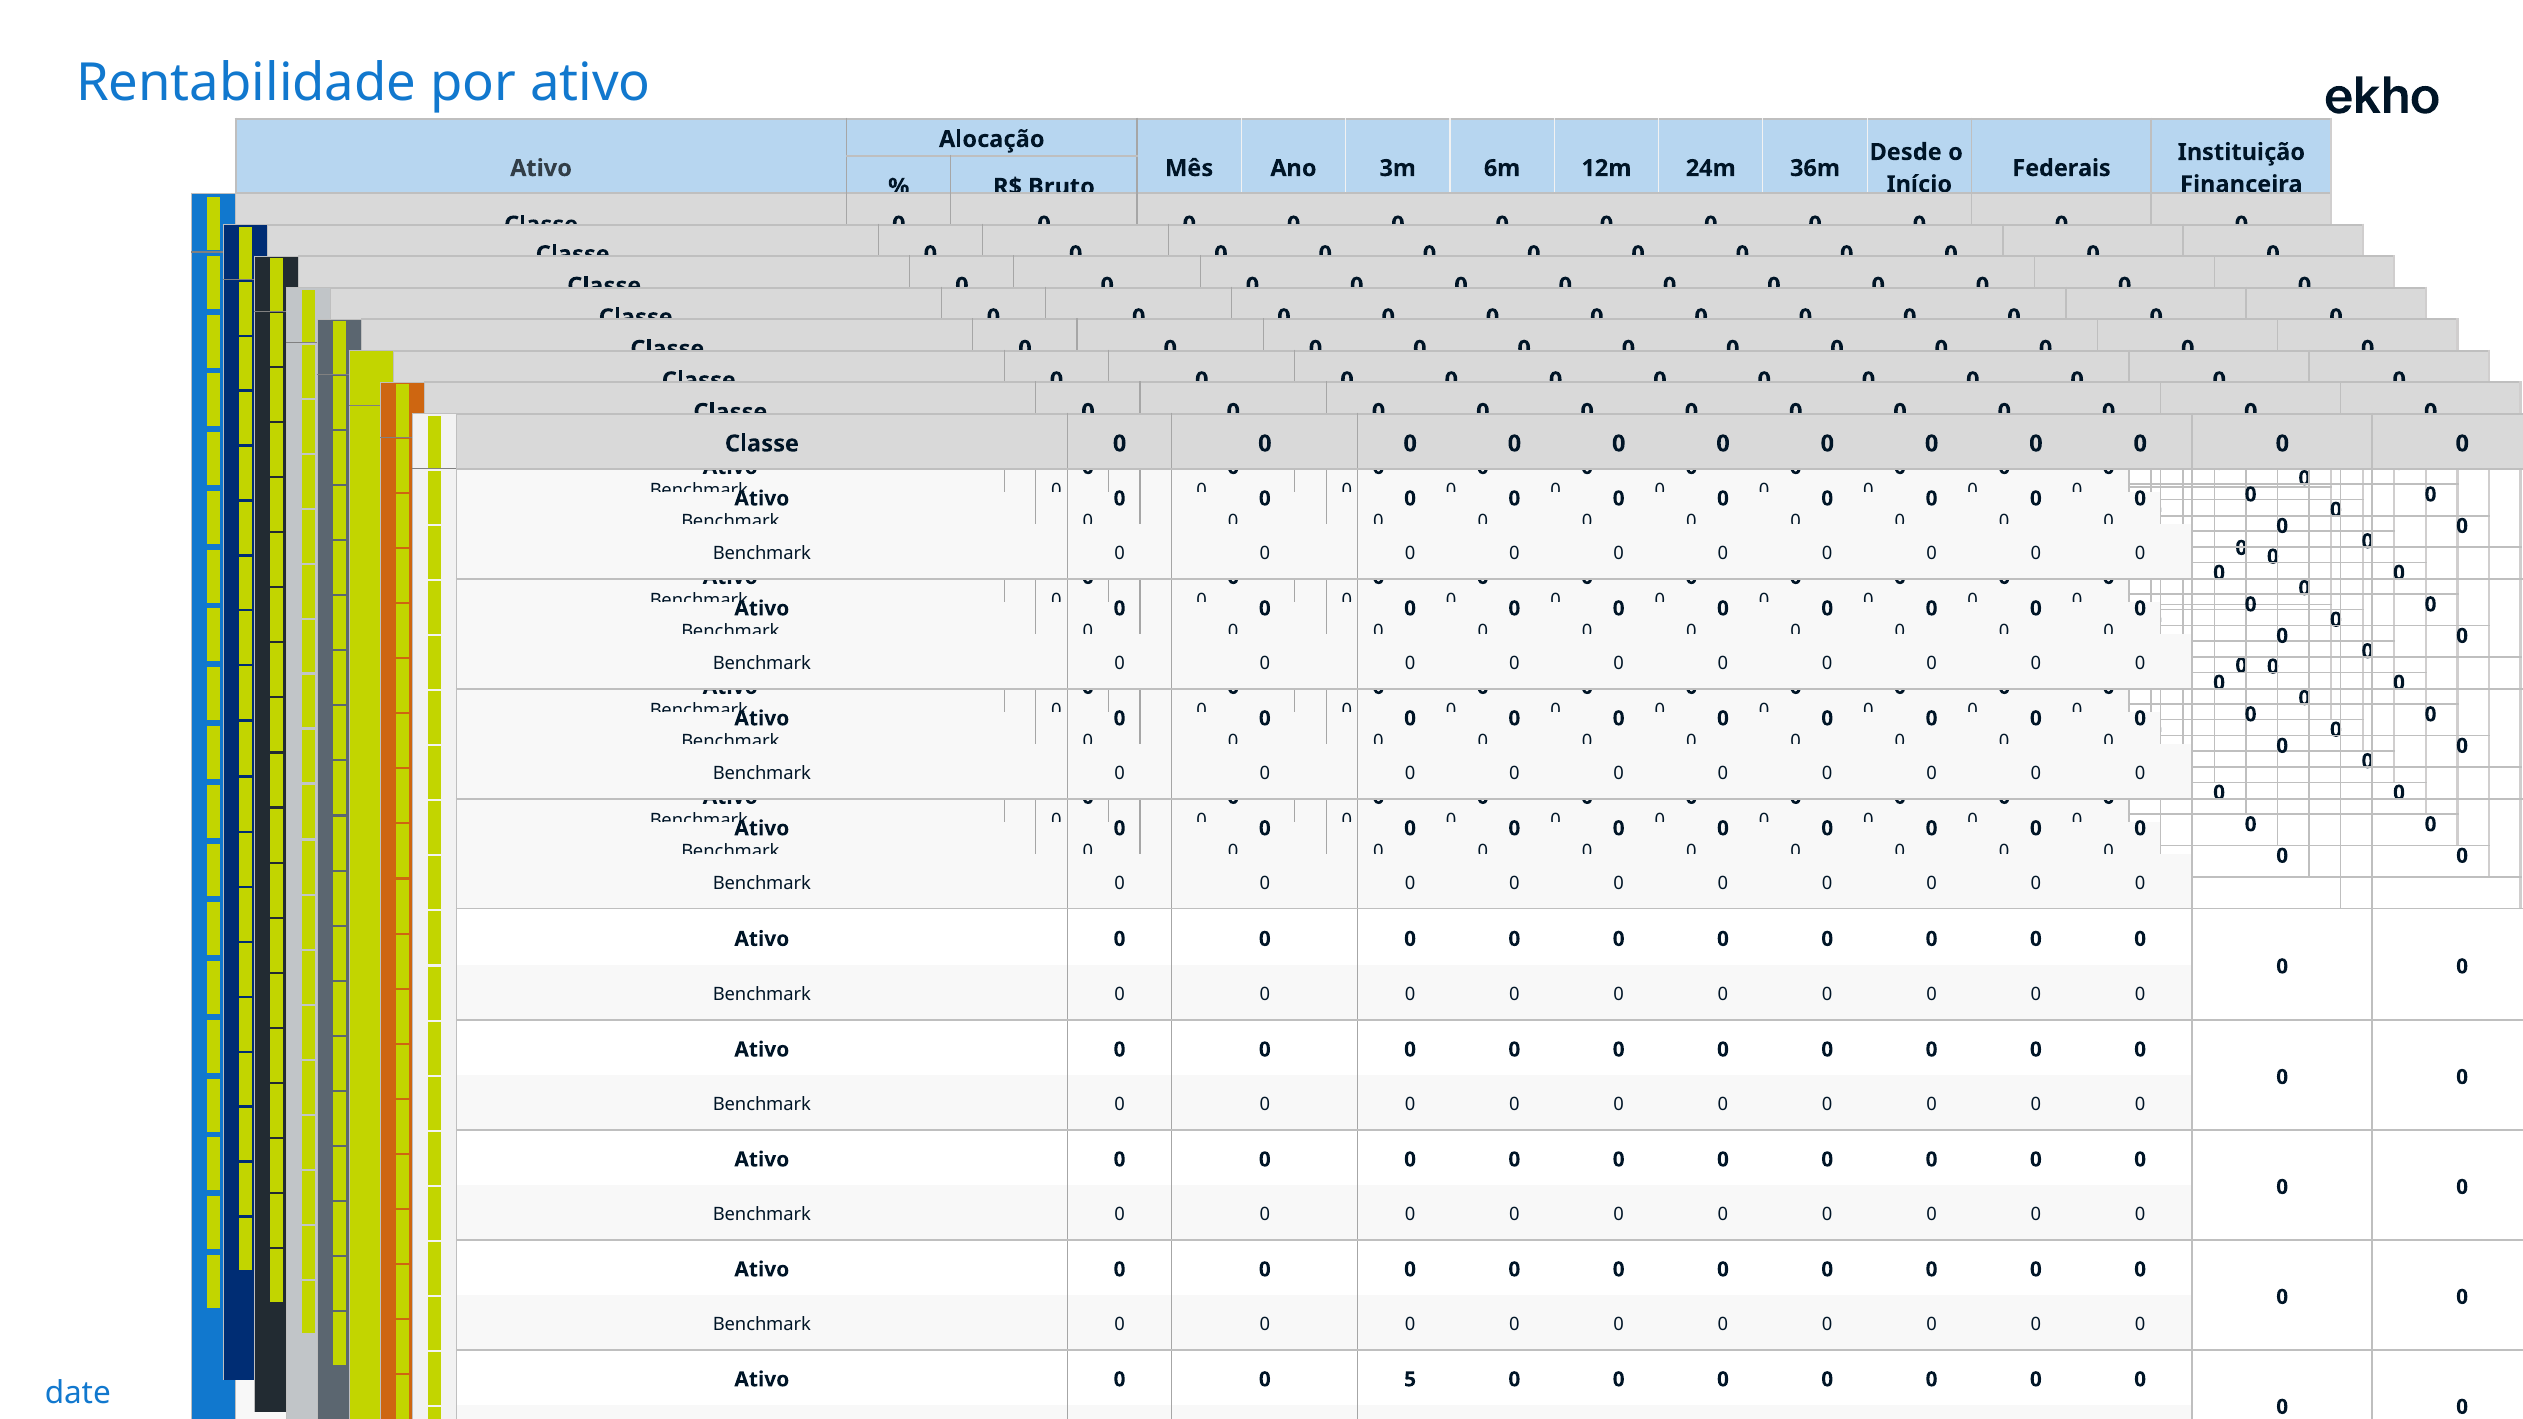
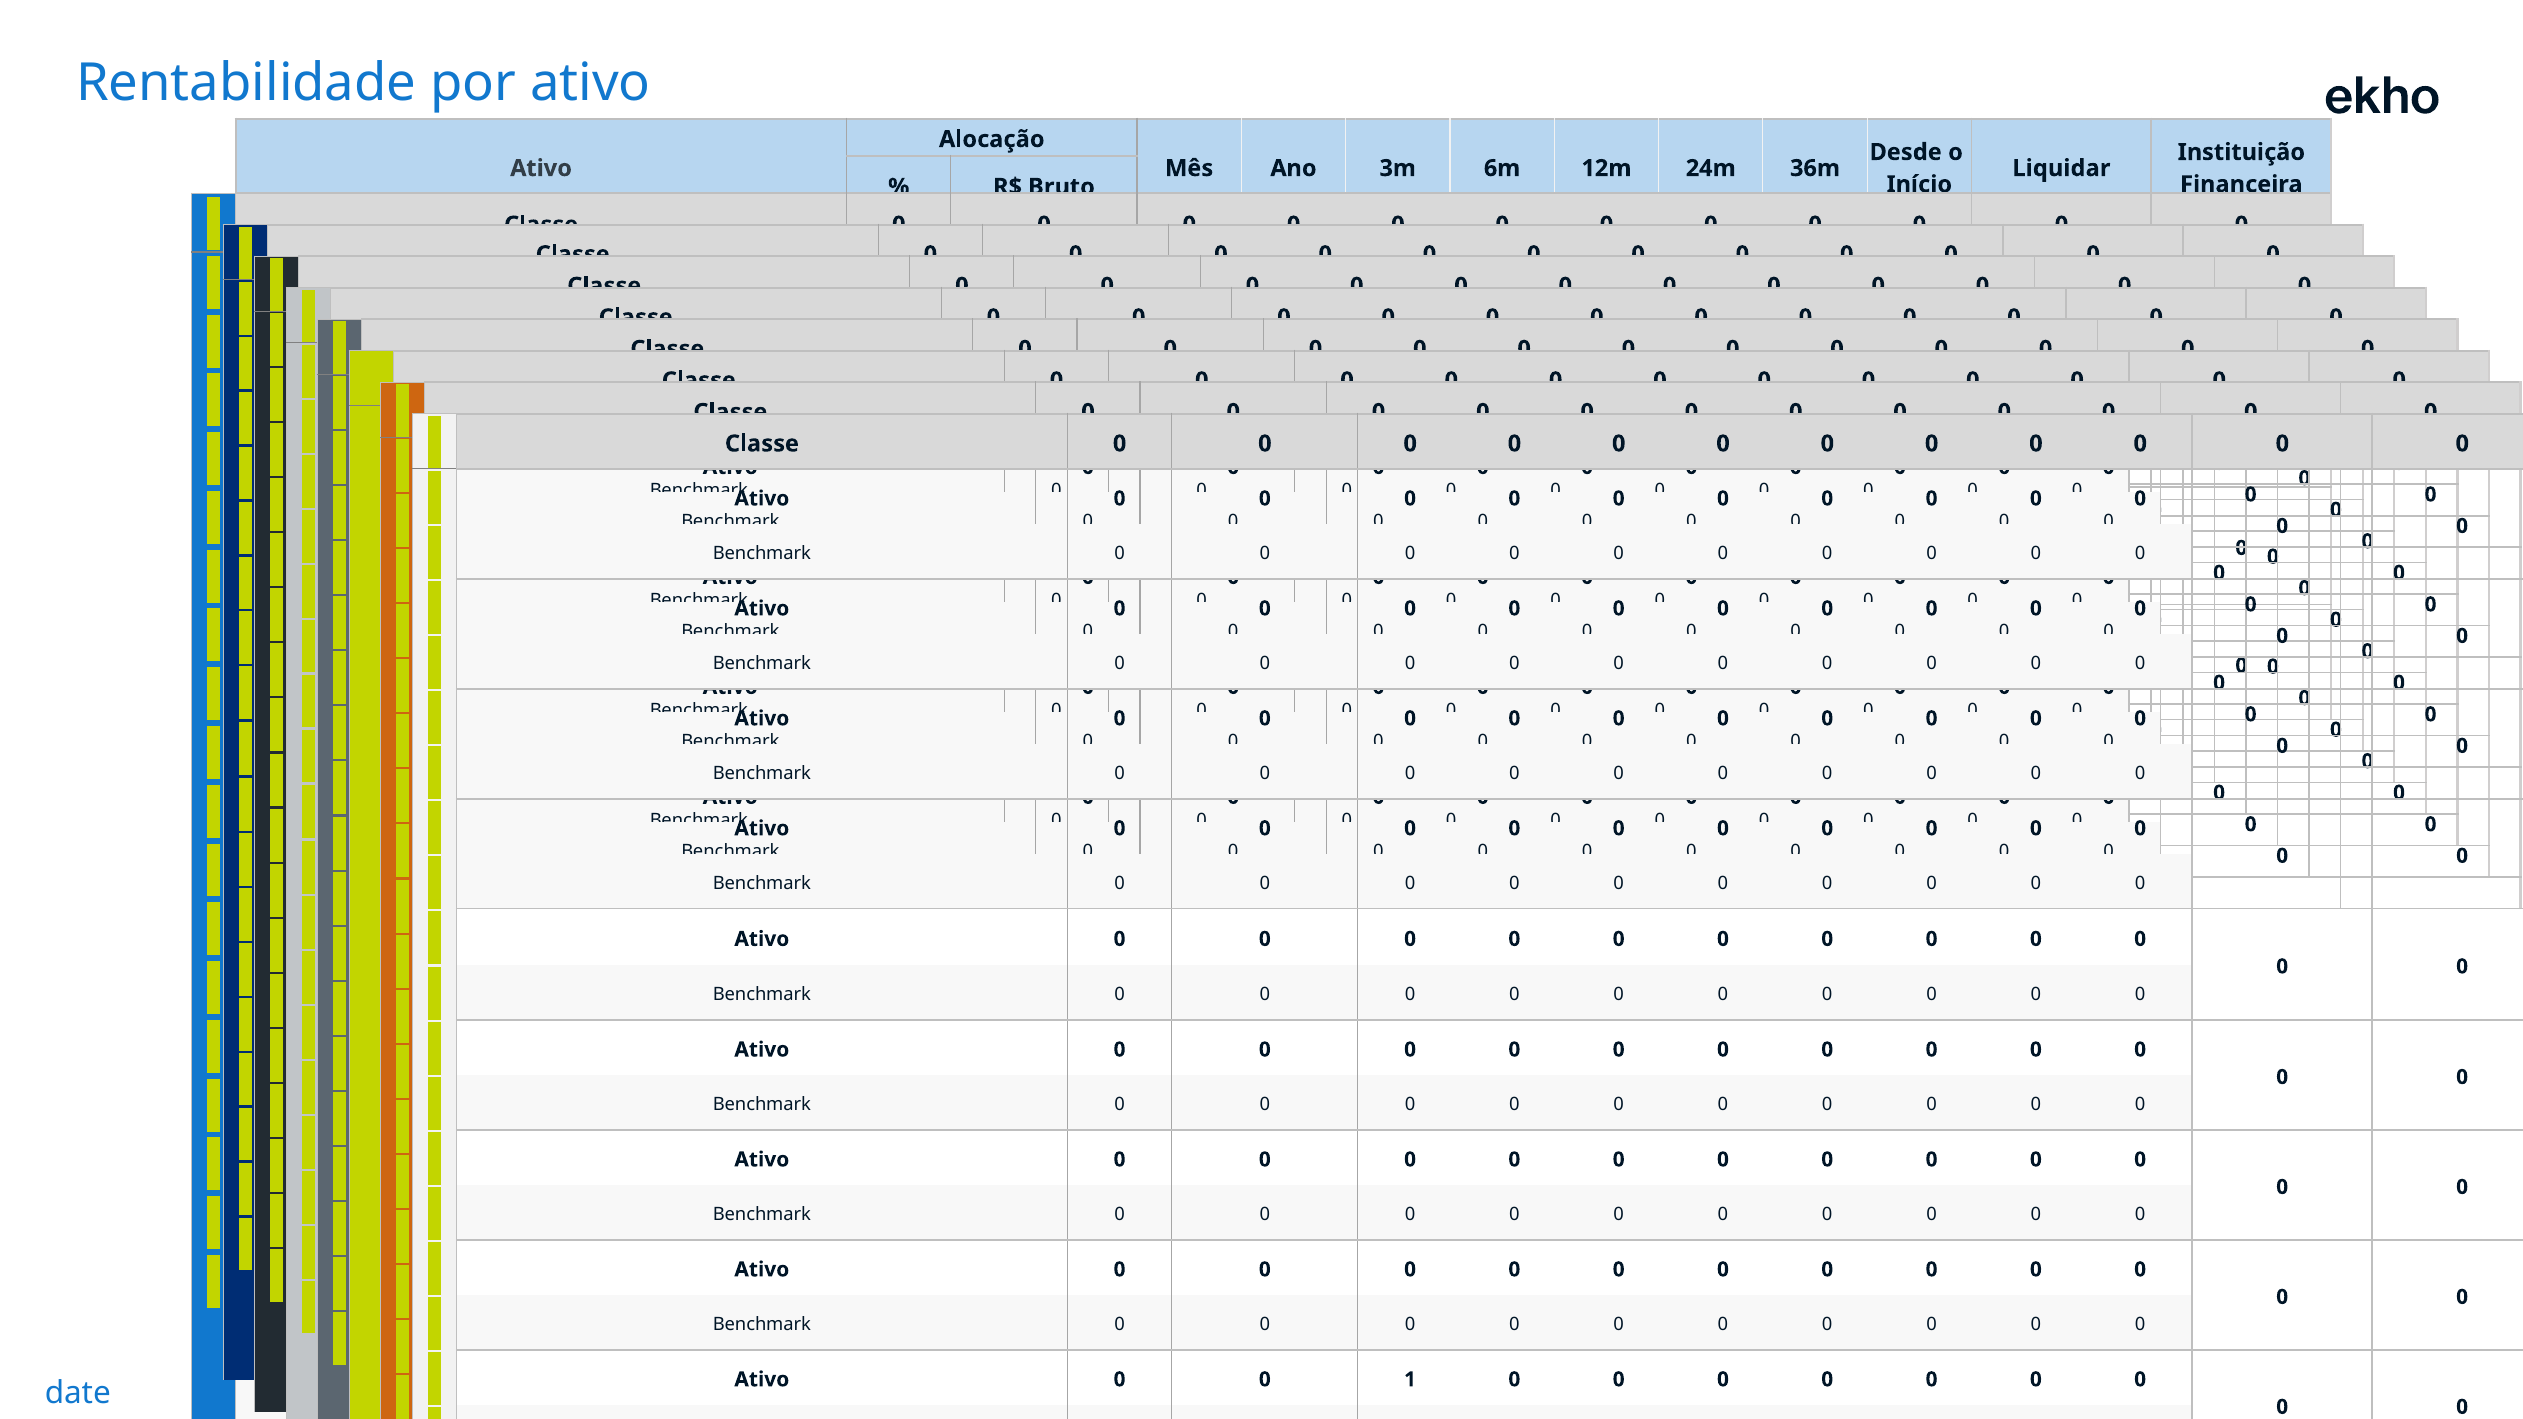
Federais: Federais -> Liquidar
5: 5 -> 1
